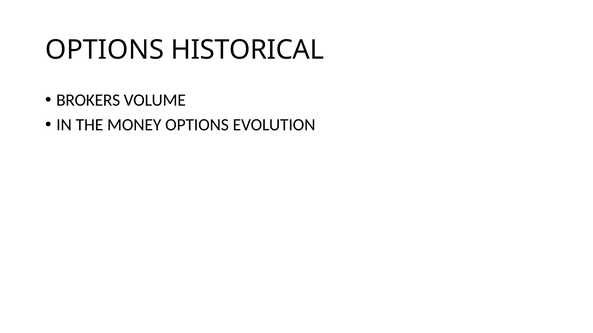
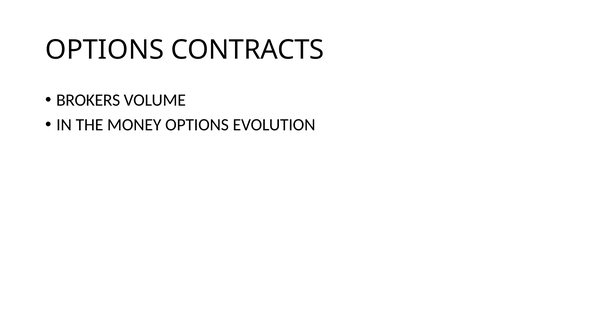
HISTORICAL: HISTORICAL -> CONTRACTS
